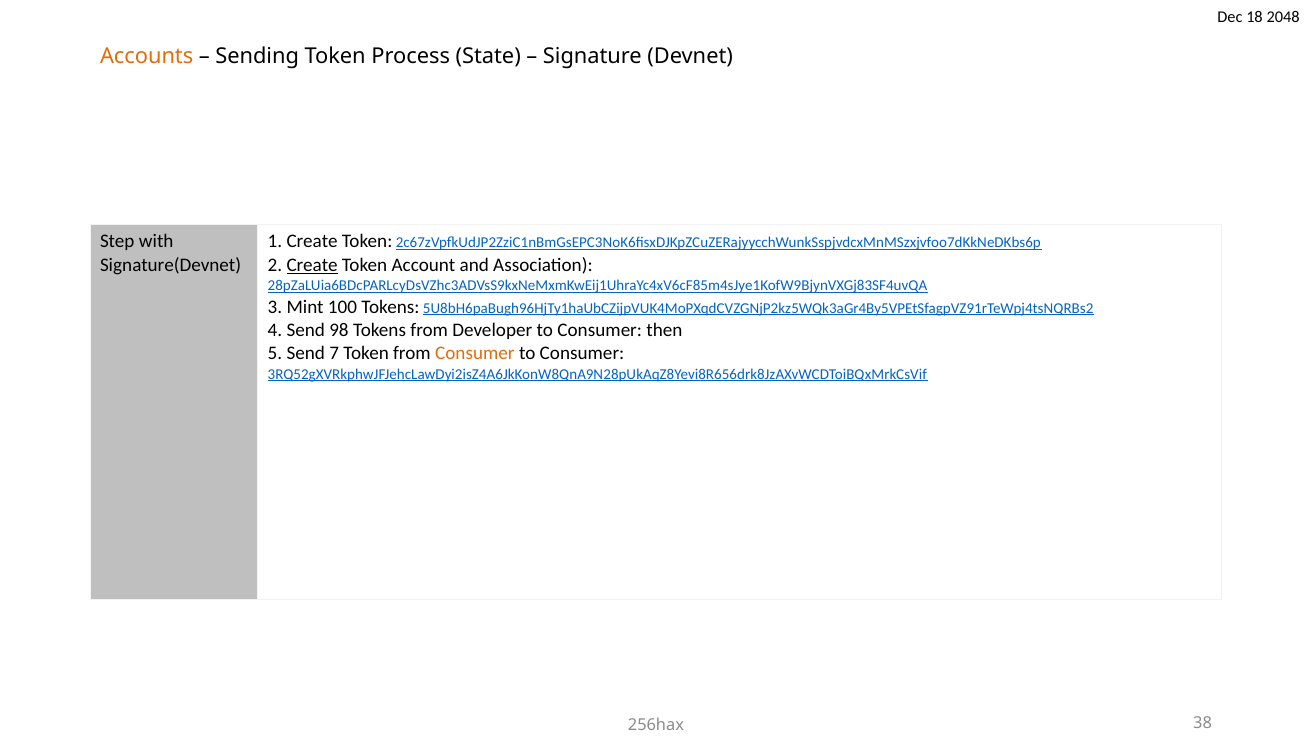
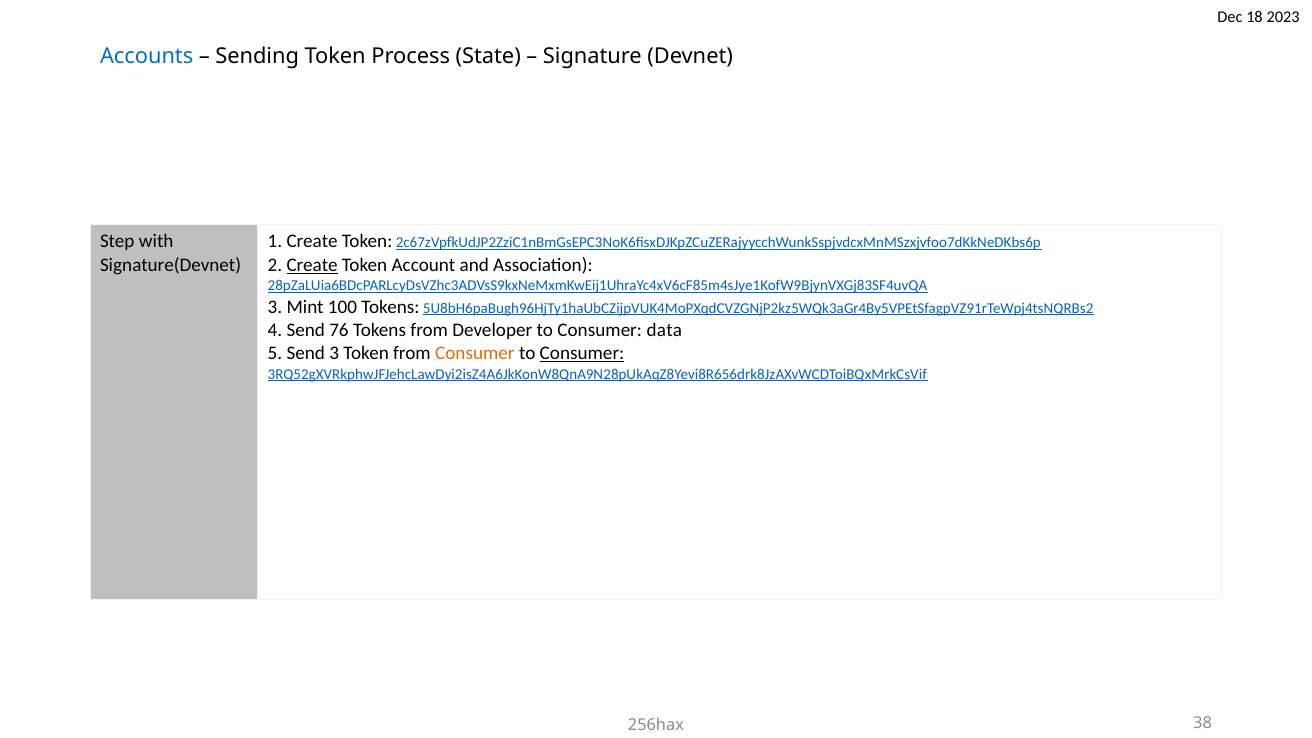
2048: 2048 -> 2023
Accounts colour: orange -> blue
98: 98 -> 76
then: then -> data
Send 7: 7 -> 3
Consumer at (582, 353) underline: none -> present
